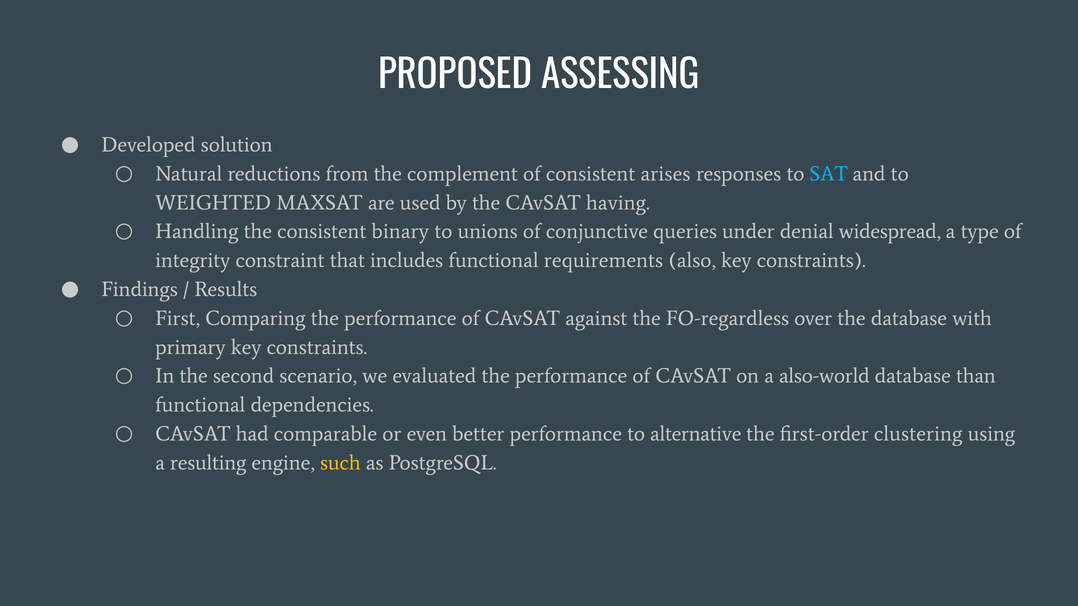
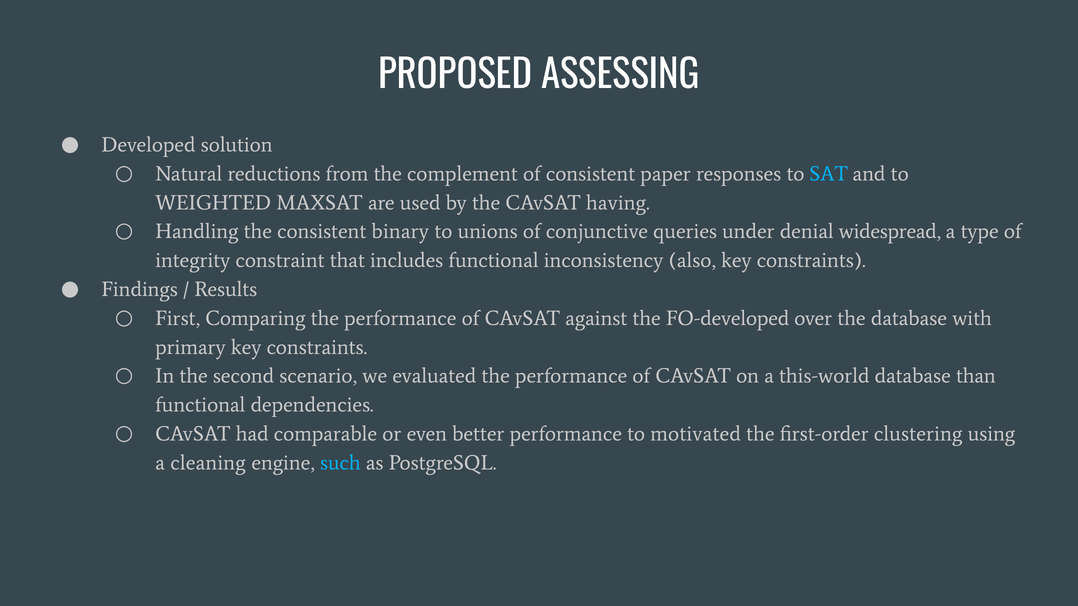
arises: arises -> paper
requirements: requirements -> inconsistency
FO-regardless: FO-regardless -> FO-developed
also-world: also-world -> this-world
alternative: alternative -> motivated
resulting: resulting -> cleaning
such colour: yellow -> light blue
